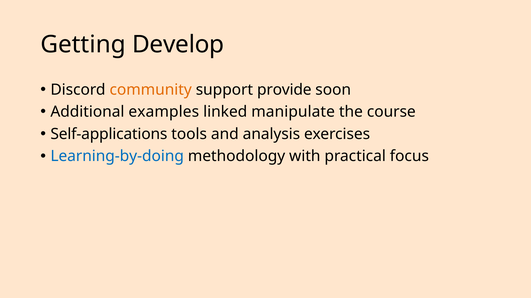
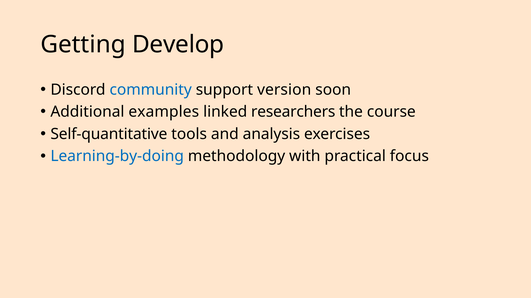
community colour: orange -> blue
provide: provide -> version
manipulate: manipulate -> researchers
Self-applications: Self-applications -> Self-quantitative
